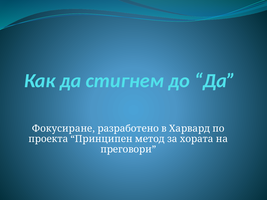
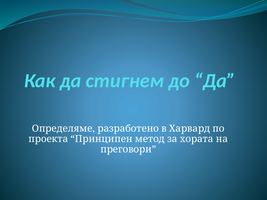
Фокусиране: Фокусиране -> Определяме
